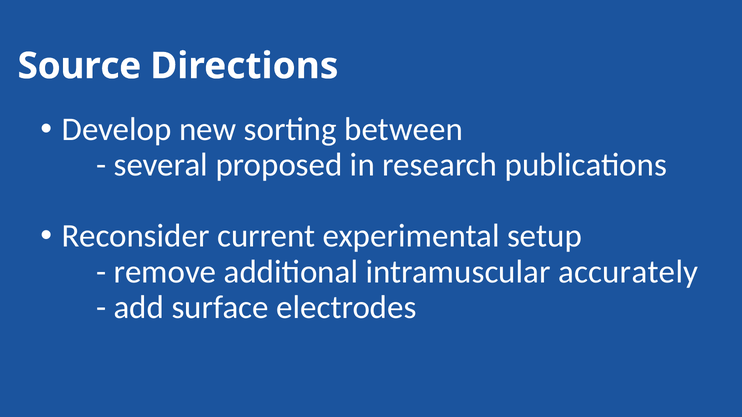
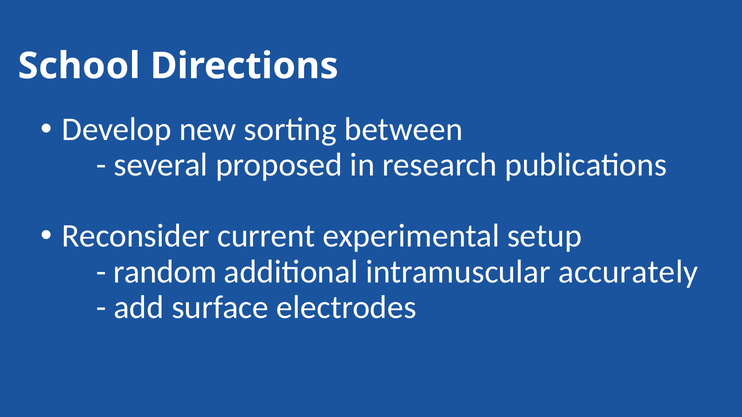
Source: Source -> School
remove: remove -> random
